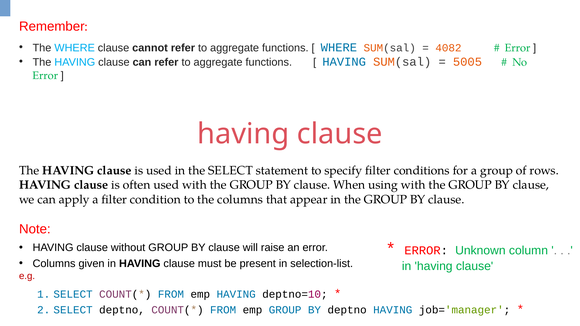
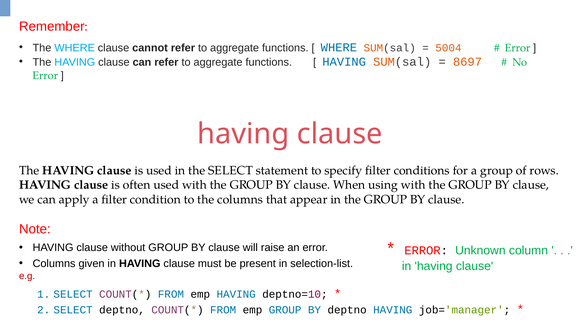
4082: 4082 -> 5004
5005: 5005 -> 8697
